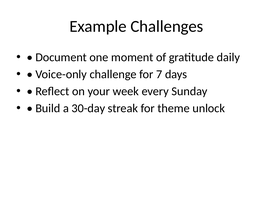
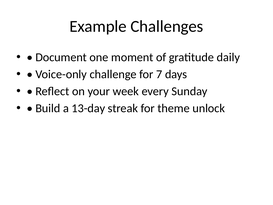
30-day: 30-day -> 13-day
